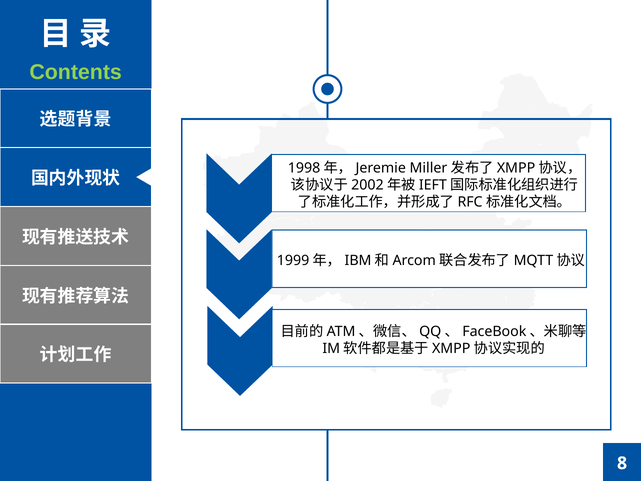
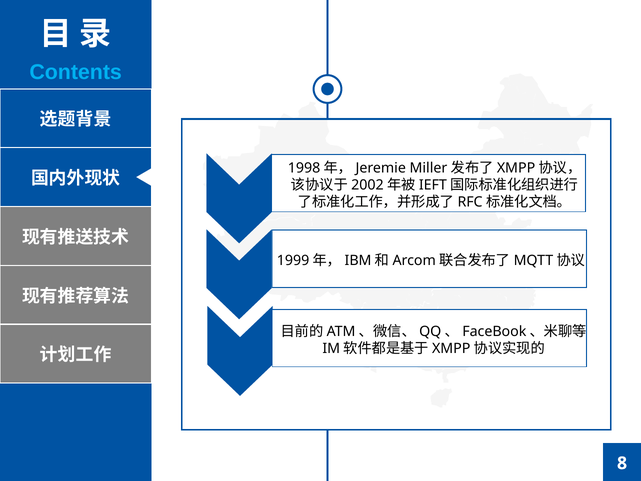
Contents colour: light green -> light blue
